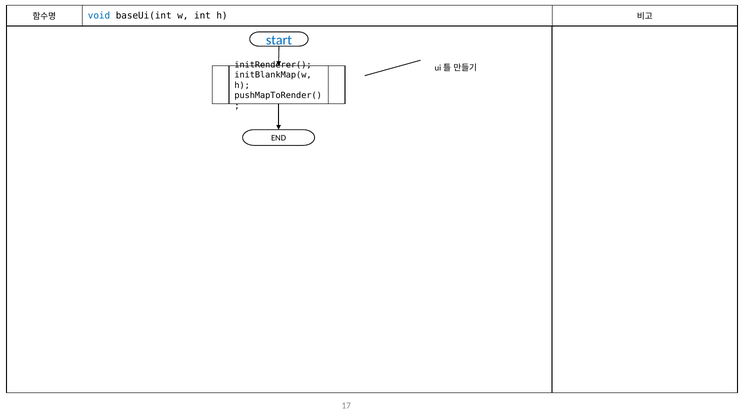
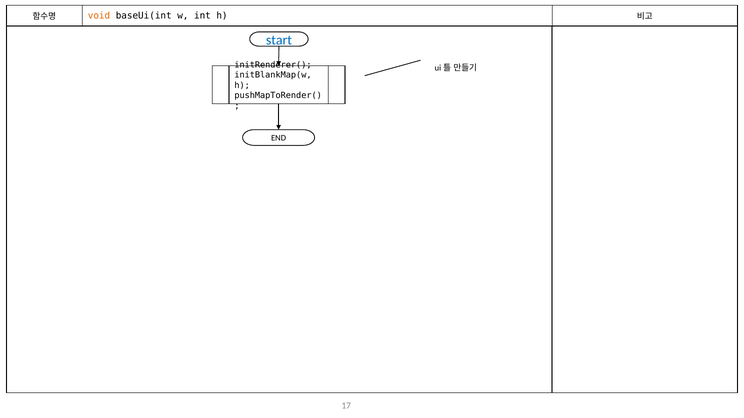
void colour: blue -> orange
